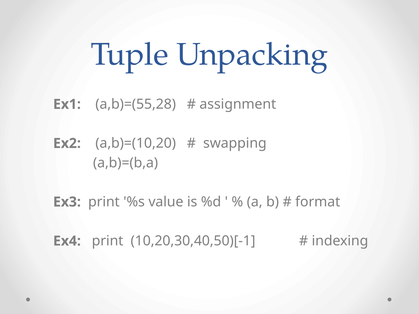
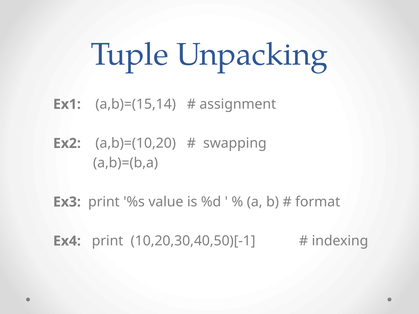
a,b)=(55,28: a,b)=(55,28 -> a,b)=(15,14
